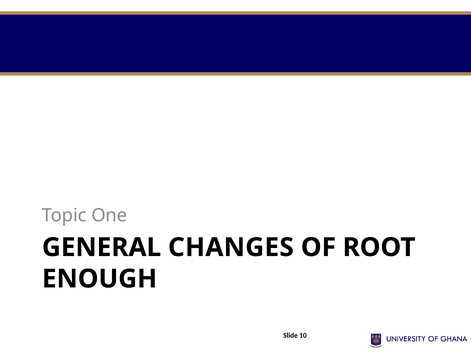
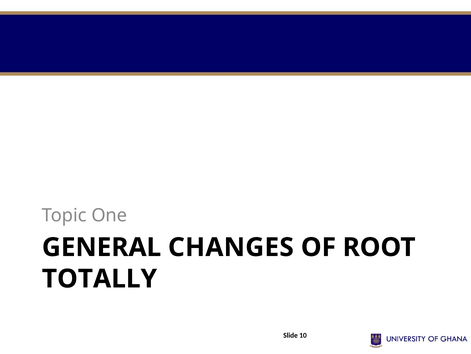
ENOUGH: ENOUGH -> TOTALLY
